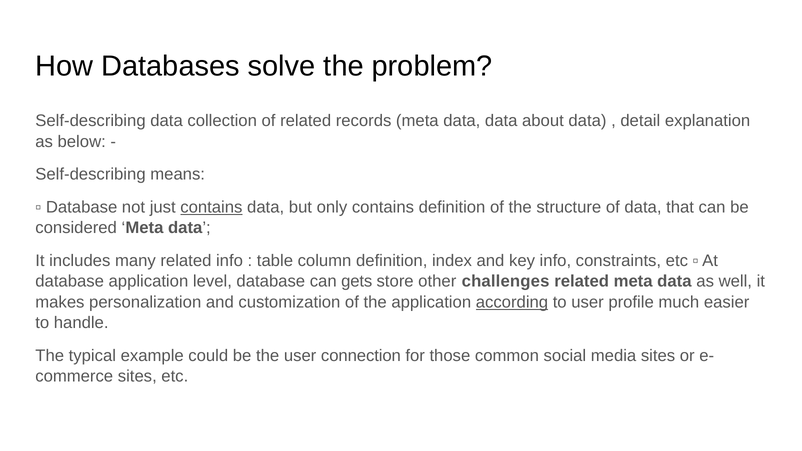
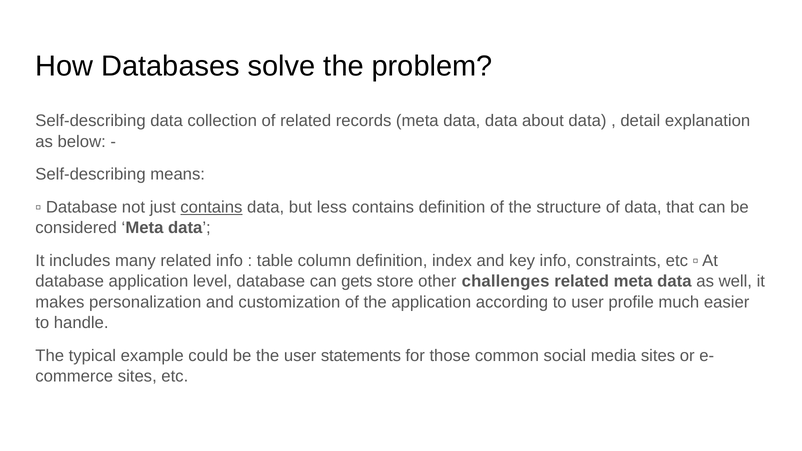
only: only -> less
according underline: present -> none
connection: connection -> statements
